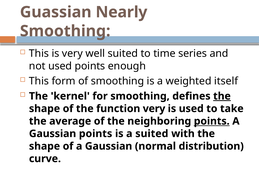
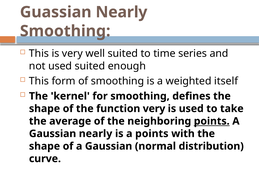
used points: points -> suited
the at (222, 96) underline: present -> none
Gaussian points: points -> nearly
a suited: suited -> points
